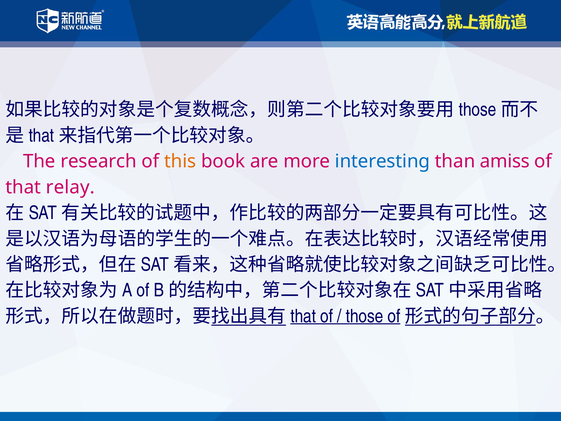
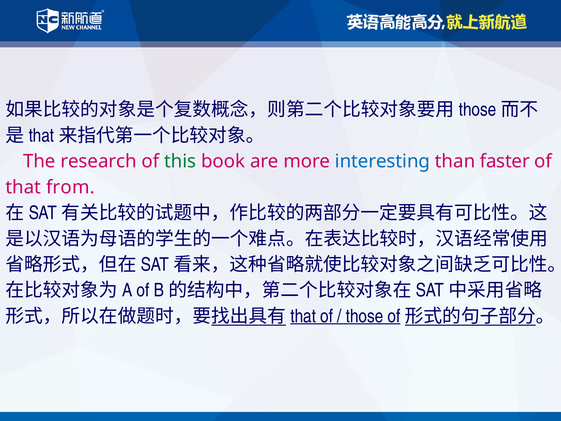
this colour: orange -> green
amiss: amiss -> faster
relay: relay -> from
